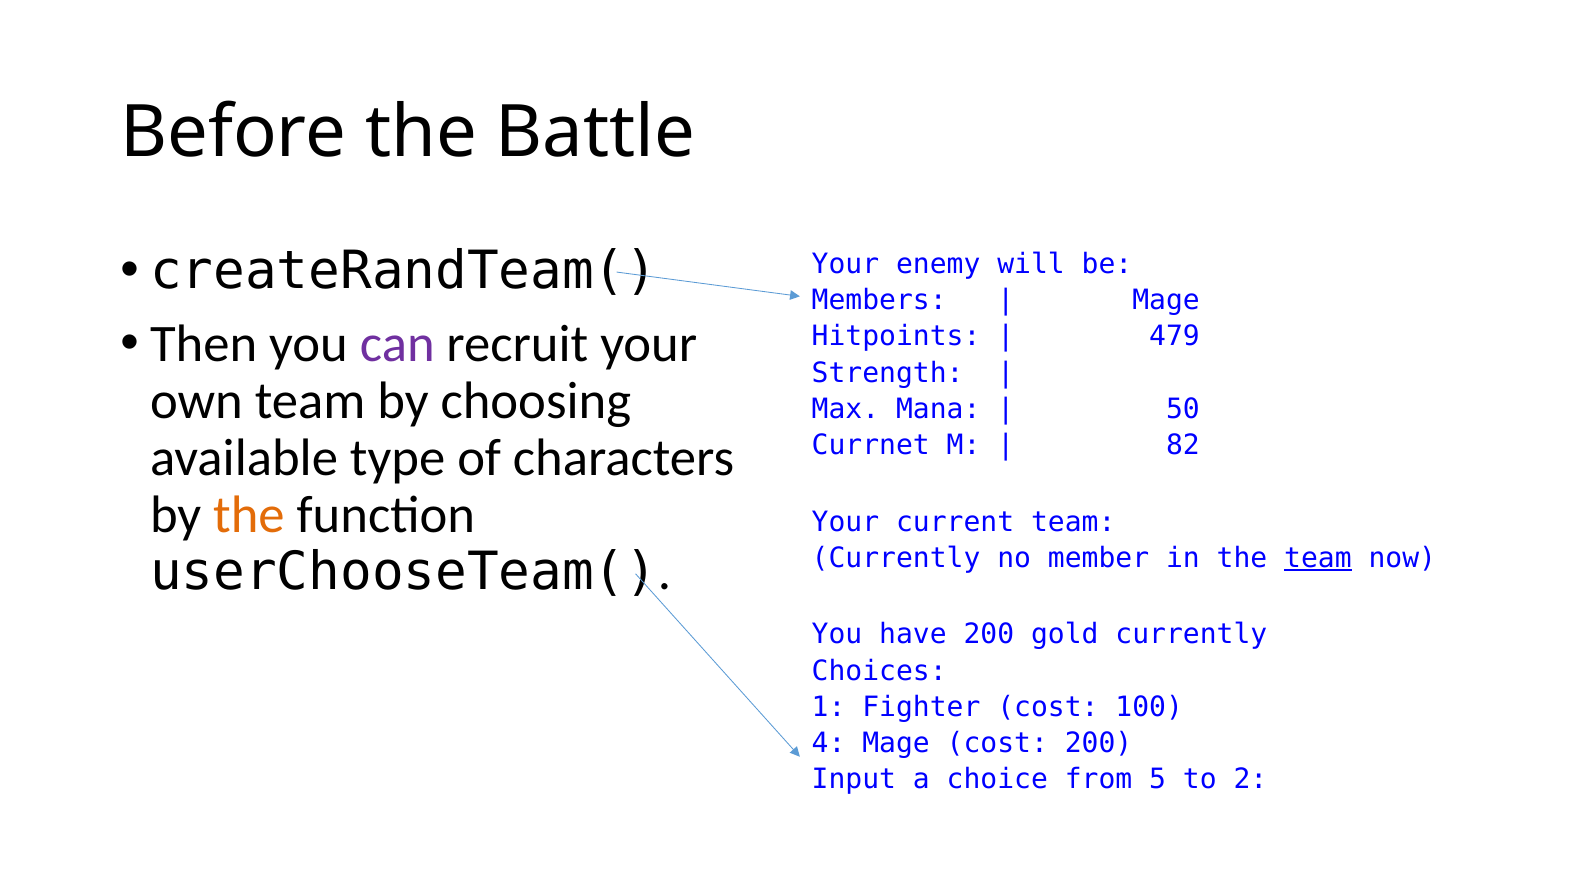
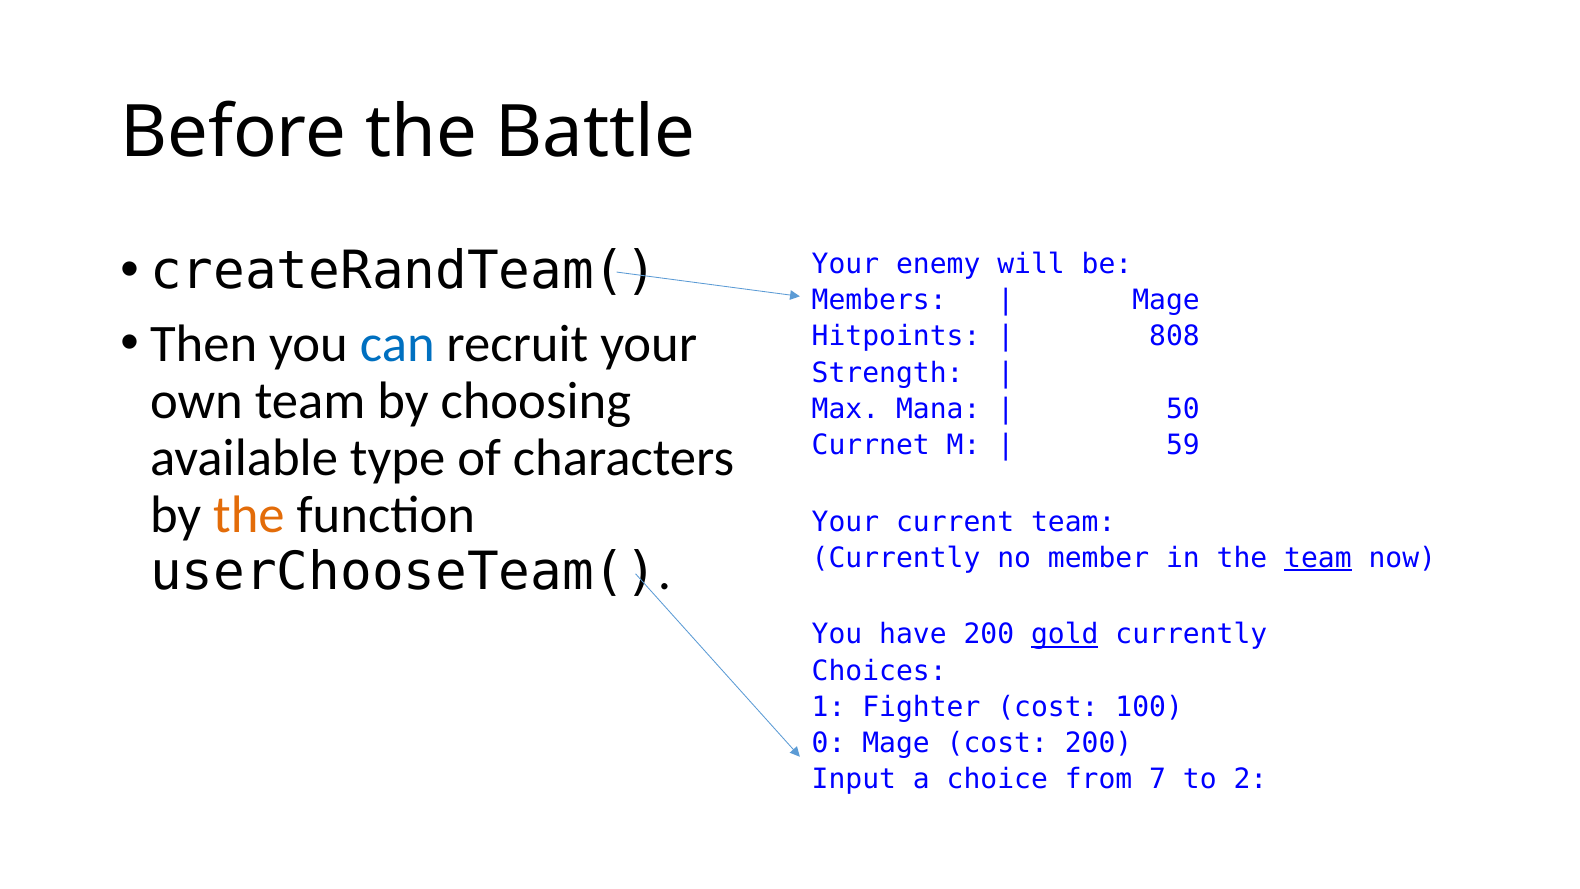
can colour: purple -> blue
479: 479 -> 808
82: 82 -> 59
gold underline: none -> present
4: 4 -> 0
5: 5 -> 7
